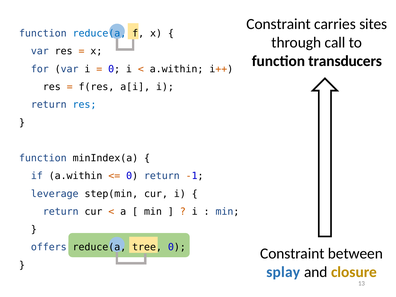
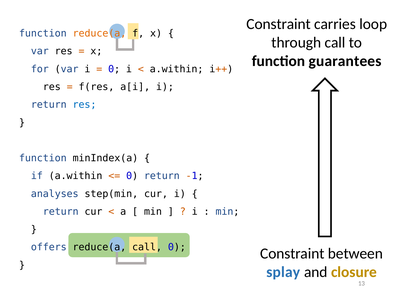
sites: sites -> loop
reduce(a at (99, 33) colour: blue -> orange
transducers: transducers -> guarantees
leverage: leverage -> analyses
reduce(a tree: tree -> call
